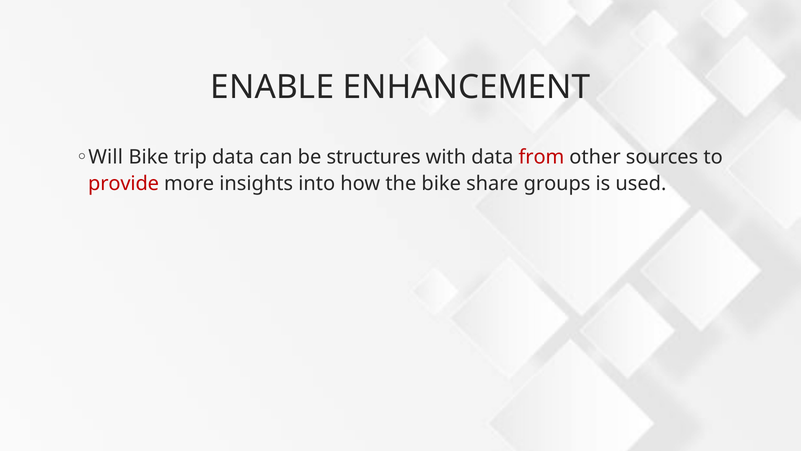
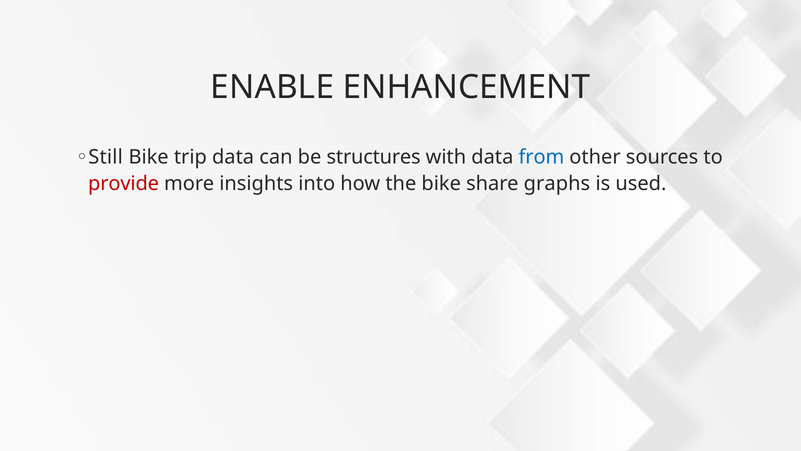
Will: Will -> Still
from colour: red -> blue
groups: groups -> graphs
